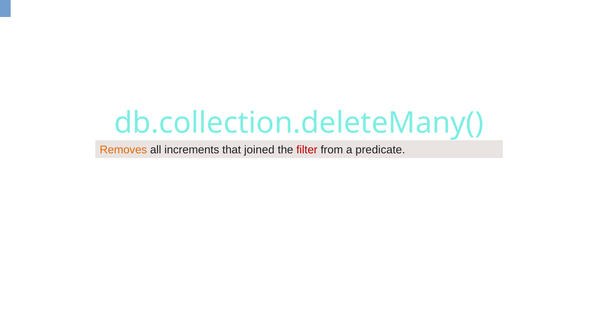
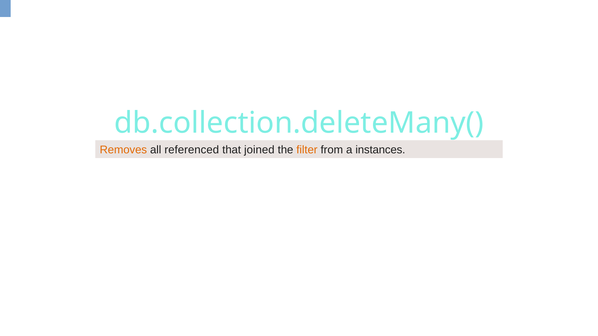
increments: increments -> referenced
filter colour: red -> orange
predicate: predicate -> instances
